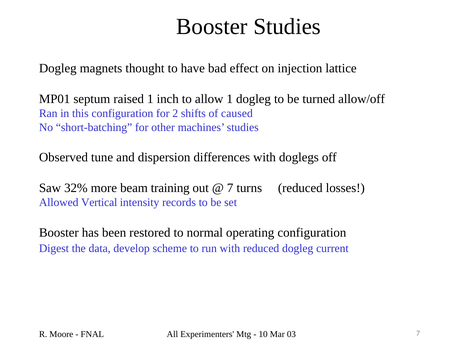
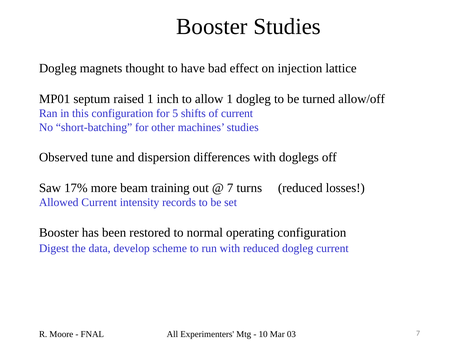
2: 2 -> 5
of caused: caused -> current
32%: 32% -> 17%
Allowed Vertical: Vertical -> Current
